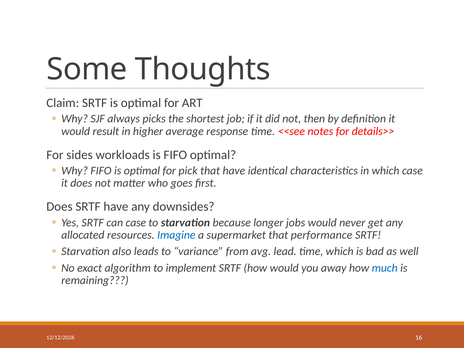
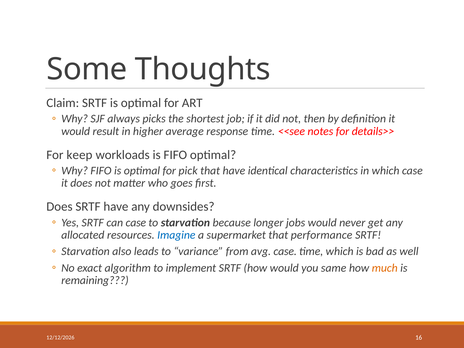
sides: sides -> keep
avg lead: lead -> case
away: away -> same
much colour: blue -> orange
